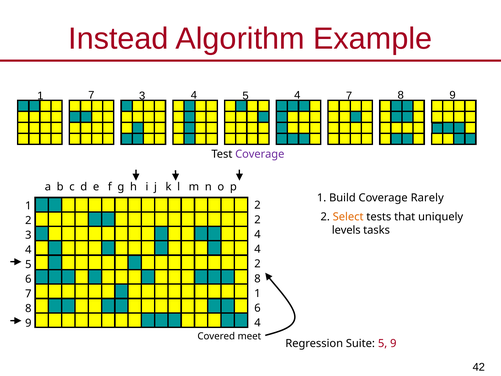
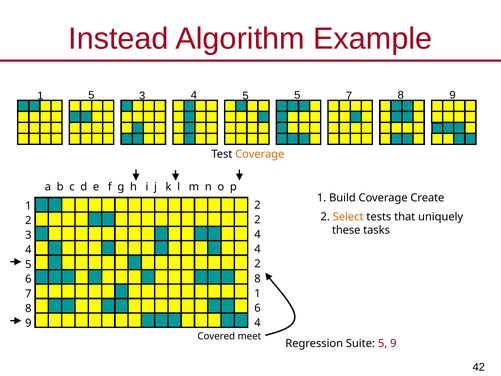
7 at (91, 95): 7 -> 5
5 4: 4 -> 5
Coverage at (260, 154) colour: purple -> orange
Rarely: Rarely -> Create
levels: levels -> these
